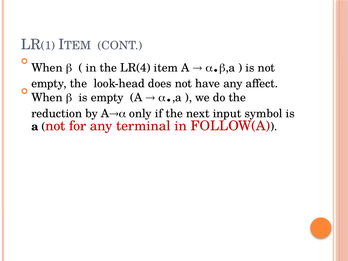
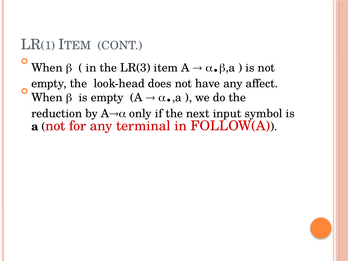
LR(4: LR(4 -> LR(3
